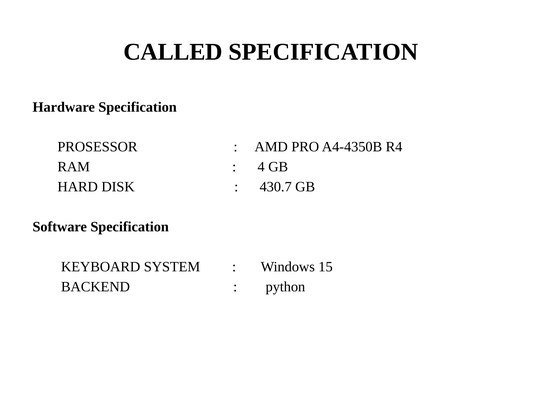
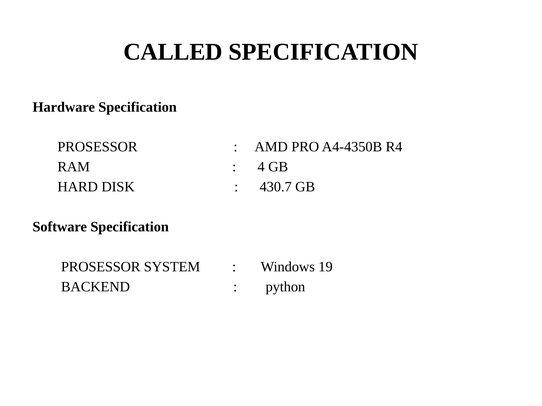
KEYBOARD at (101, 267): KEYBOARD -> PROSESSOR
15: 15 -> 19
